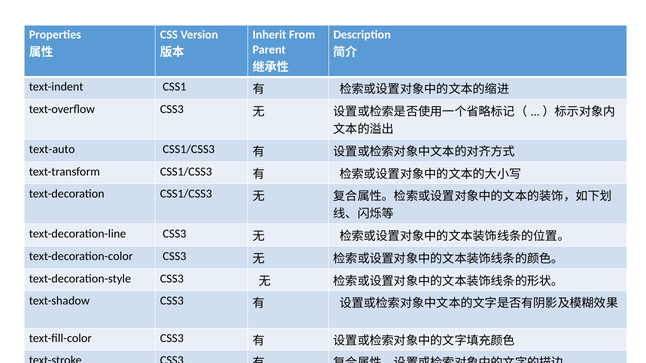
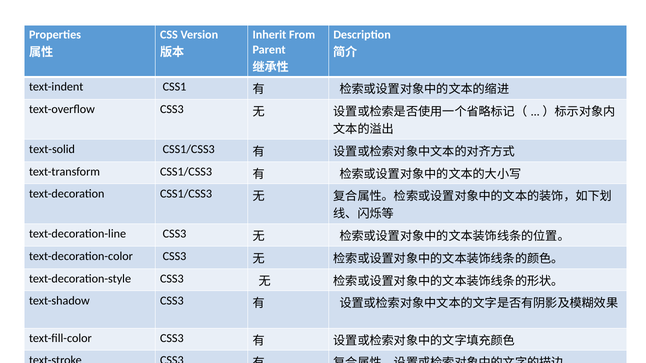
text-auto: text-auto -> text-solid
